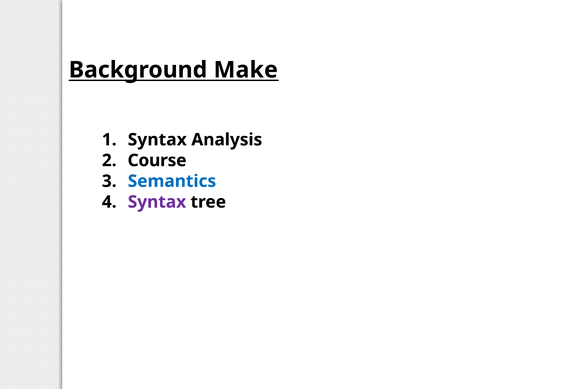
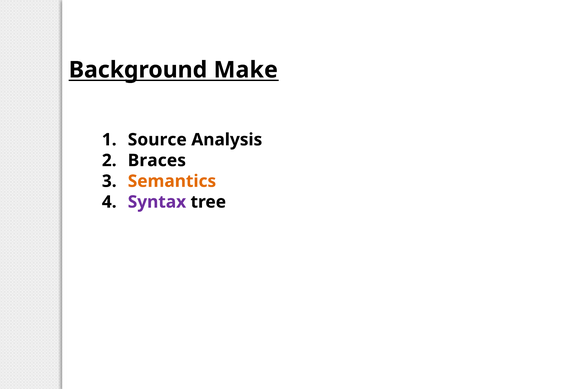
Syntax at (157, 139): Syntax -> Source
Course: Course -> Braces
Semantics colour: blue -> orange
